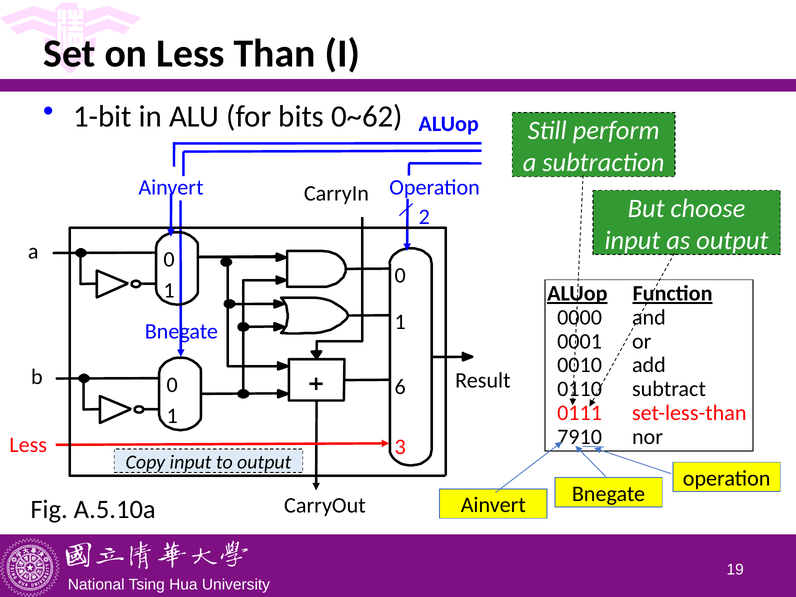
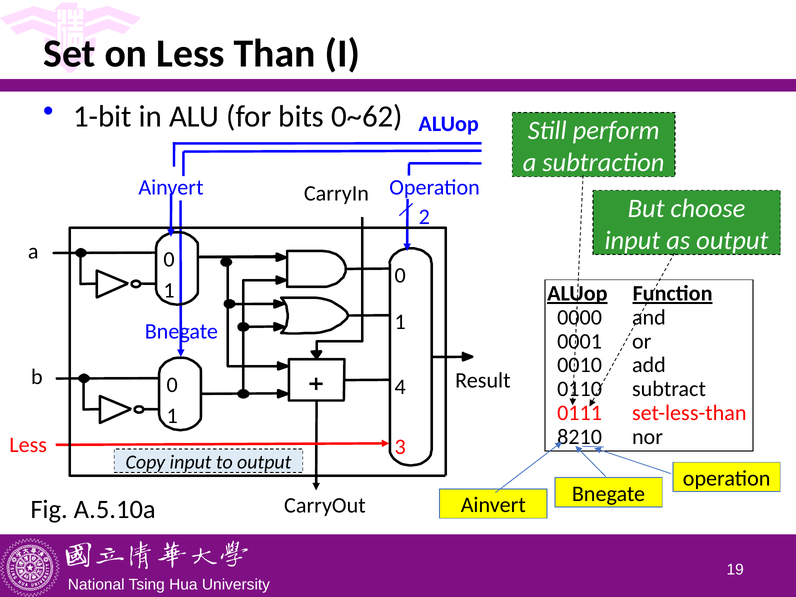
6: 6 -> 4
7910: 7910 -> 8210
